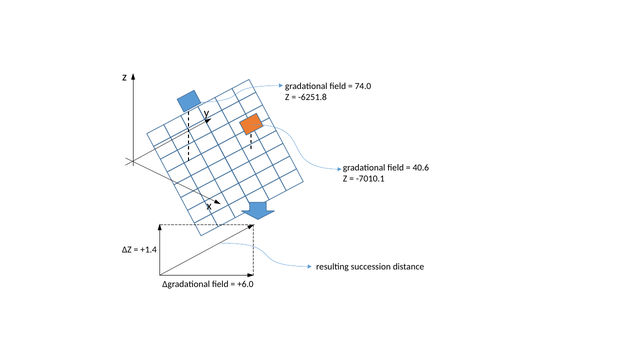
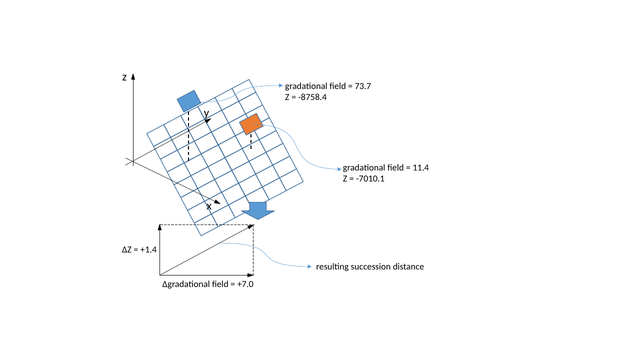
74.0: 74.0 -> 73.7
-6251.8: -6251.8 -> -8758.4
40.6: 40.6 -> 11.4
+6.0: +6.0 -> +7.0
